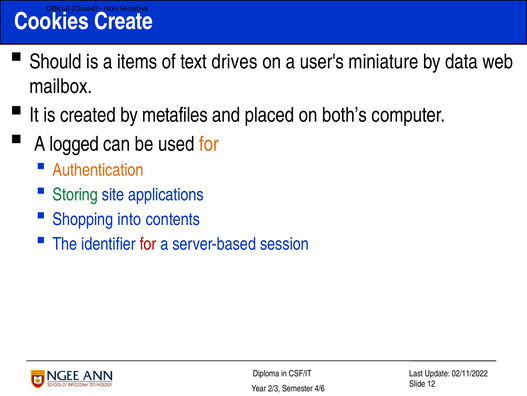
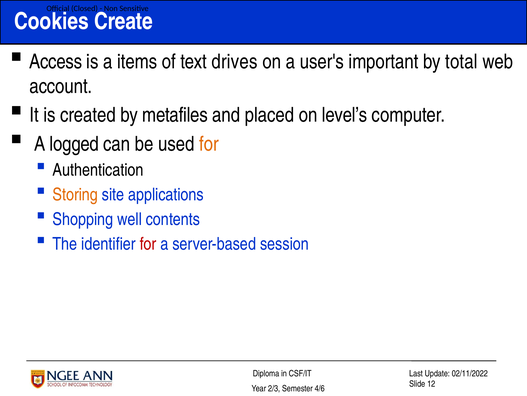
Should: Should -> Access
miniature: miniature -> important
data: data -> total
mailbox: mailbox -> account
both’s: both’s -> level’s
Authentication colour: orange -> black
Storing colour: green -> orange
into: into -> well
